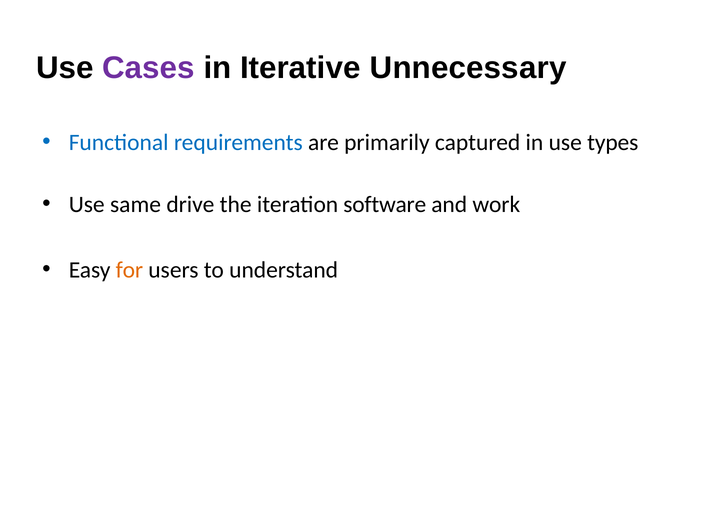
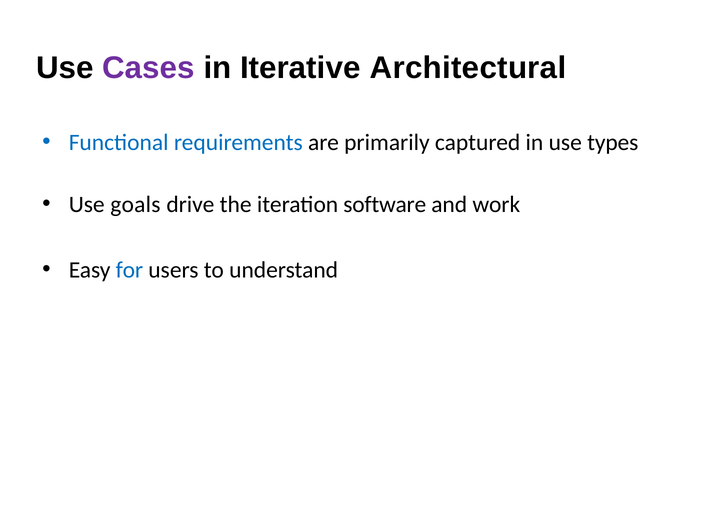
Unnecessary: Unnecessary -> Architectural
same: same -> goals
for colour: orange -> blue
